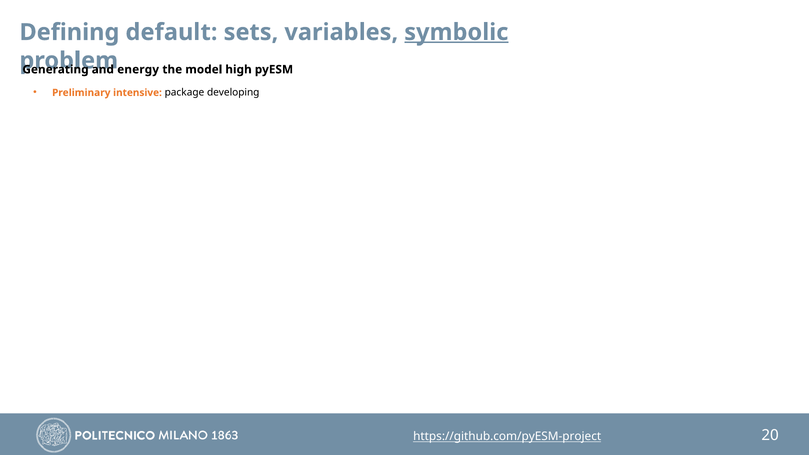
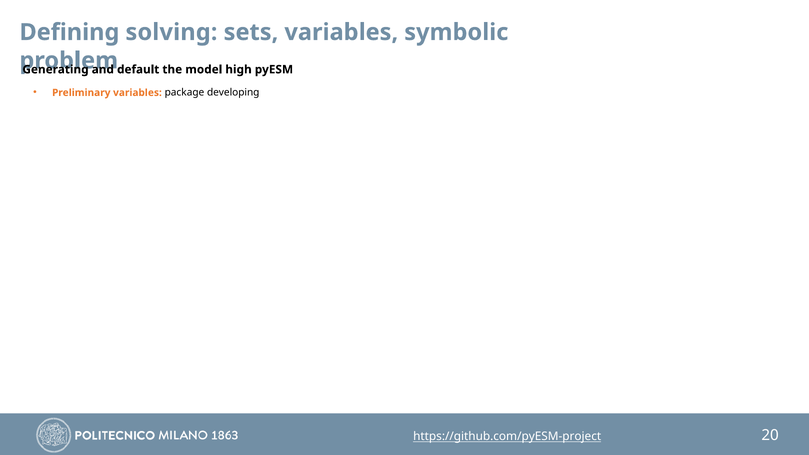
default: default -> solving
symbolic underline: present -> none
energy: energy -> default
Preliminary intensive: intensive -> variables
